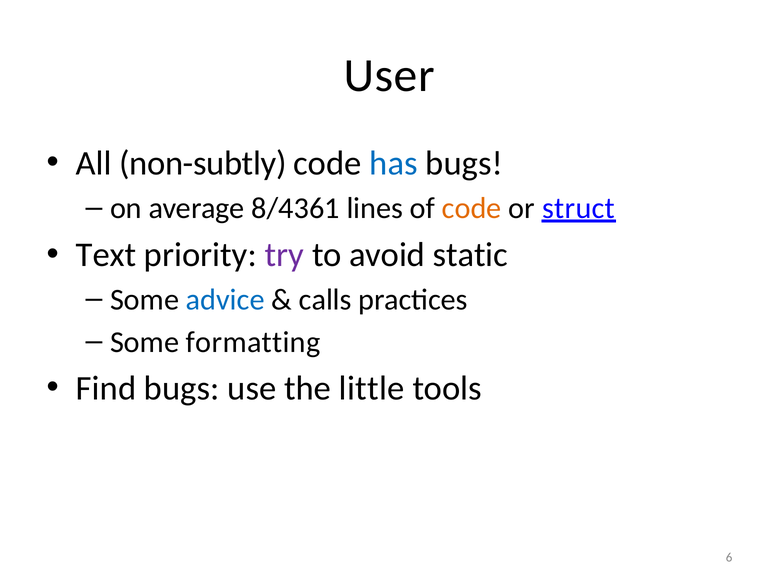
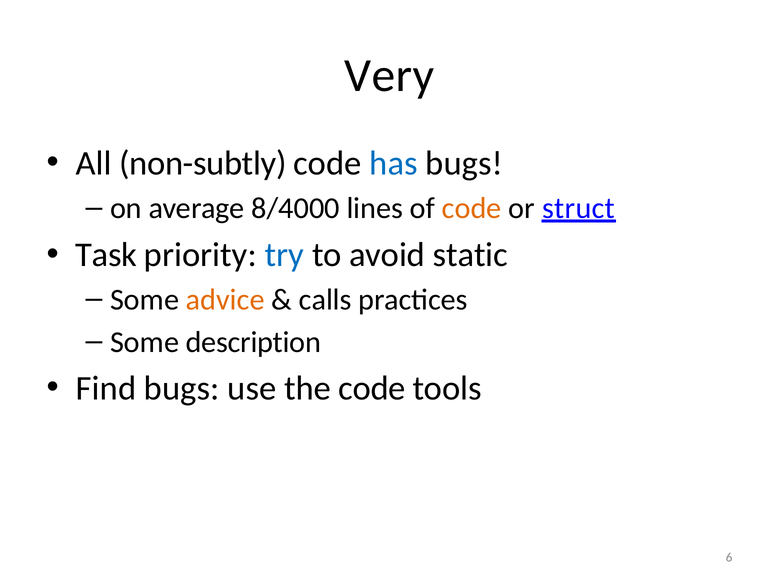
User: User -> Very
8/4361: 8/4361 -> 8/4000
Text: Text -> Task
try colour: purple -> blue
advice colour: blue -> orange
formatting: formatting -> description
the little: little -> code
